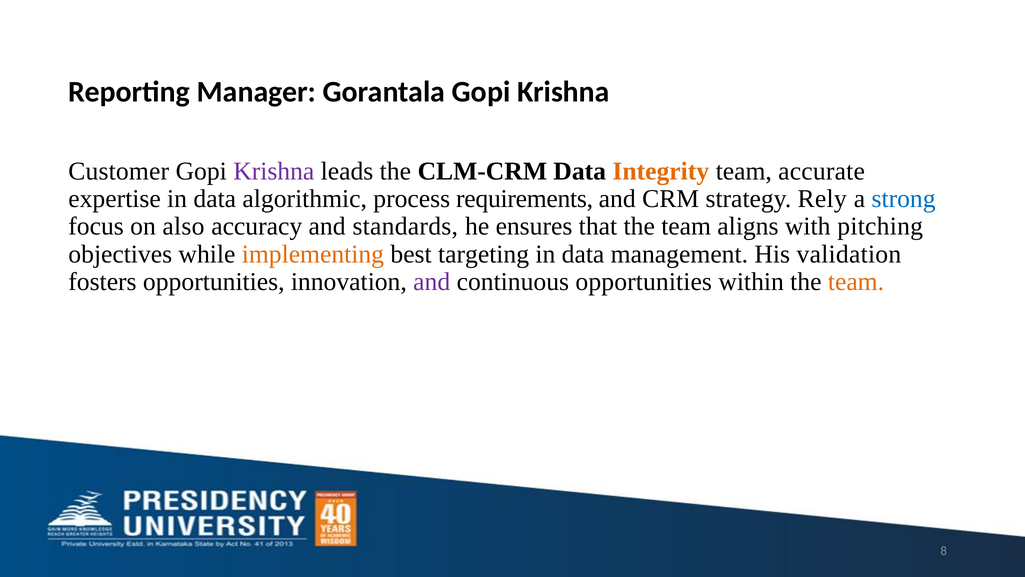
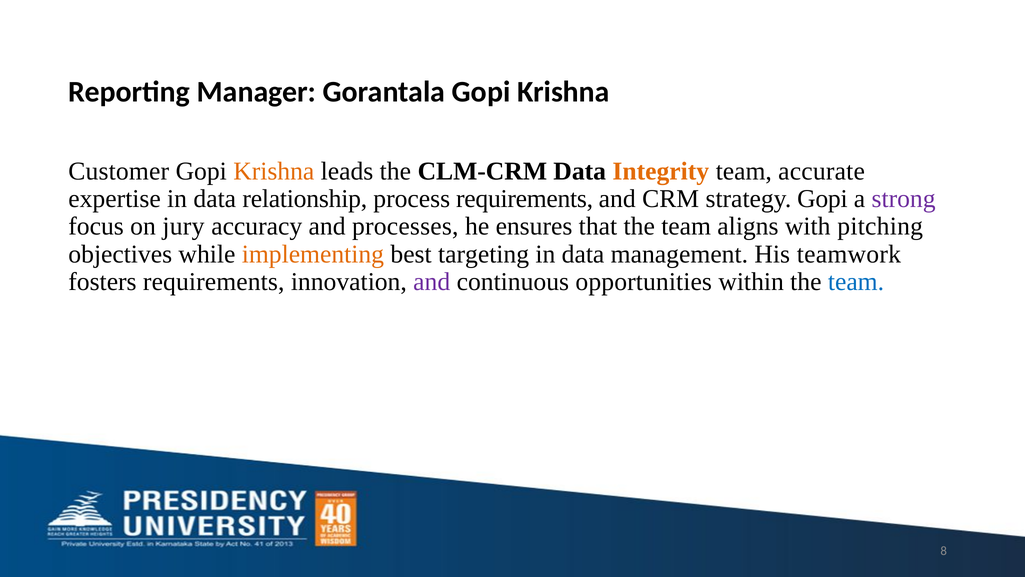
Krishna at (274, 171) colour: purple -> orange
algorithmic: algorithmic -> relationship
strategy Rely: Rely -> Gopi
strong colour: blue -> purple
also: also -> jury
standards: standards -> processes
validation: validation -> teamwork
fosters opportunities: opportunities -> requirements
team at (856, 282) colour: orange -> blue
